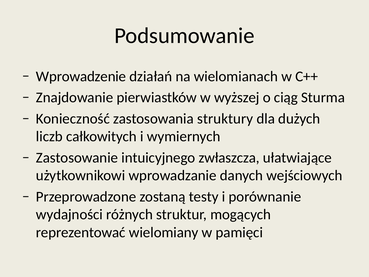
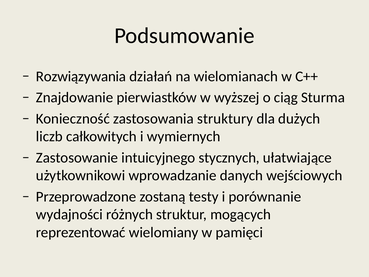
Wprowadzenie: Wprowadzenie -> Rozwiązywania
zwłaszcza: zwłaszcza -> stycznych
